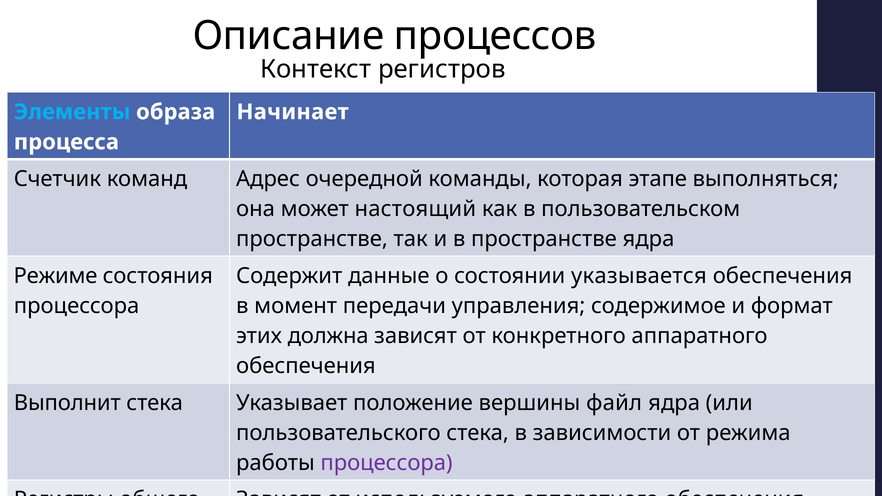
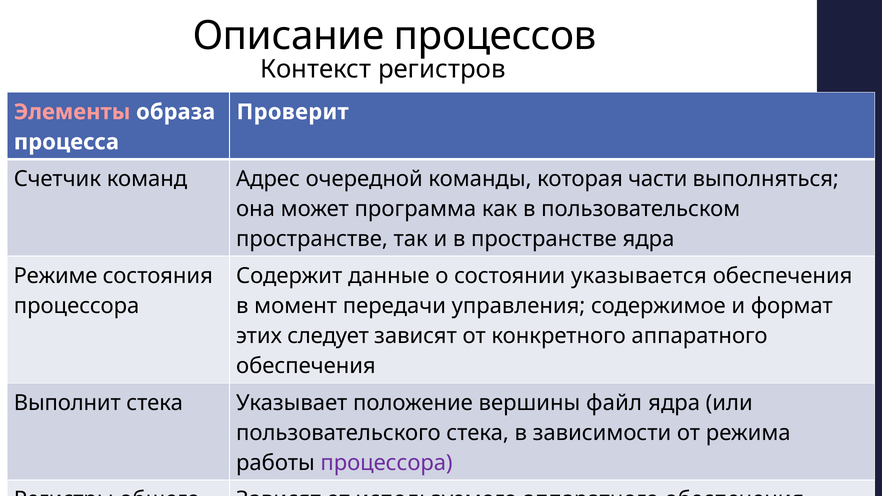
Элементы colour: light blue -> pink
Начинает: Начинает -> Проверит
этапе: этапе -> части
настоящий: настоящий -> программа
должна: должна -> следует
